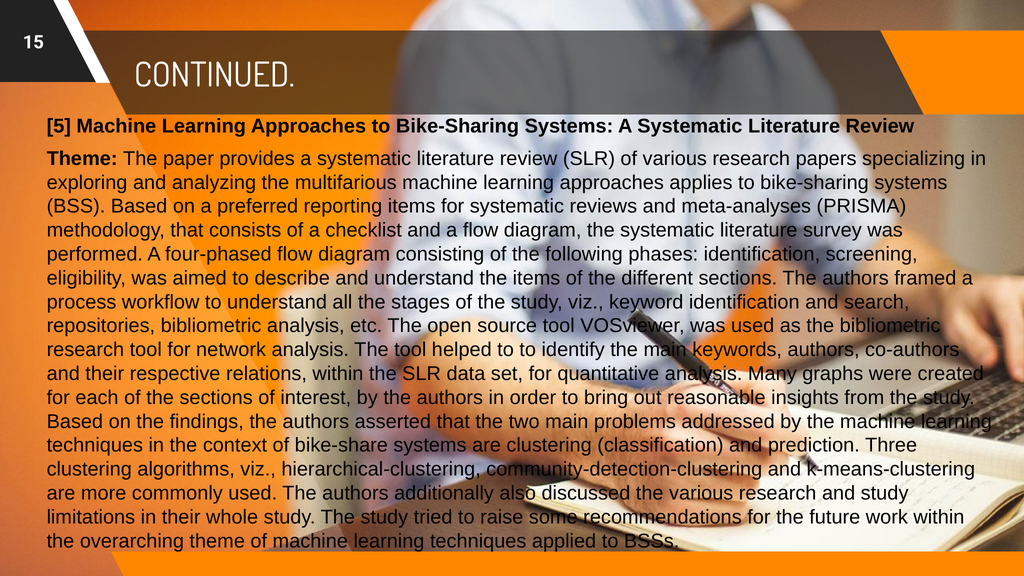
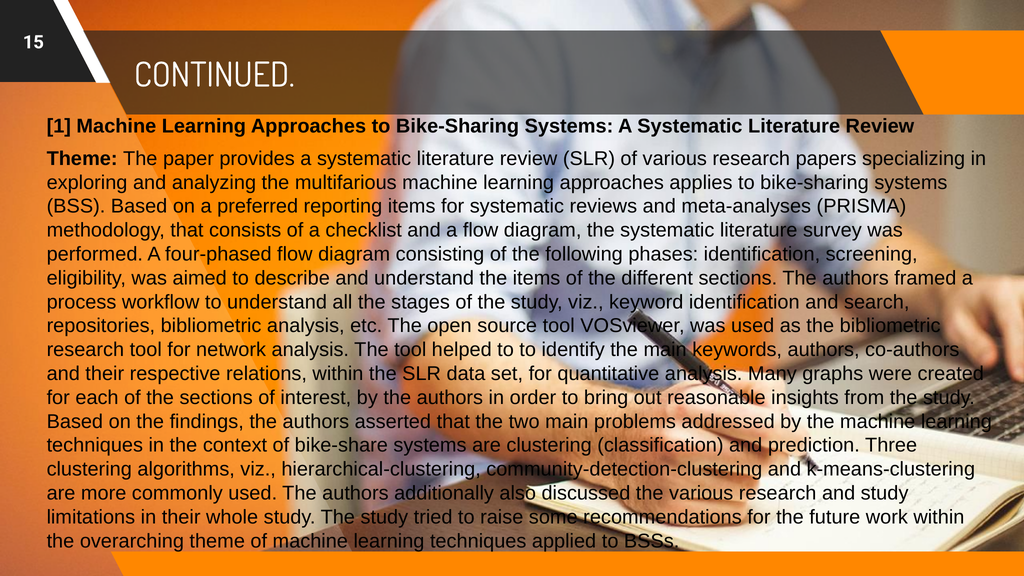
5: 5 -> 1
